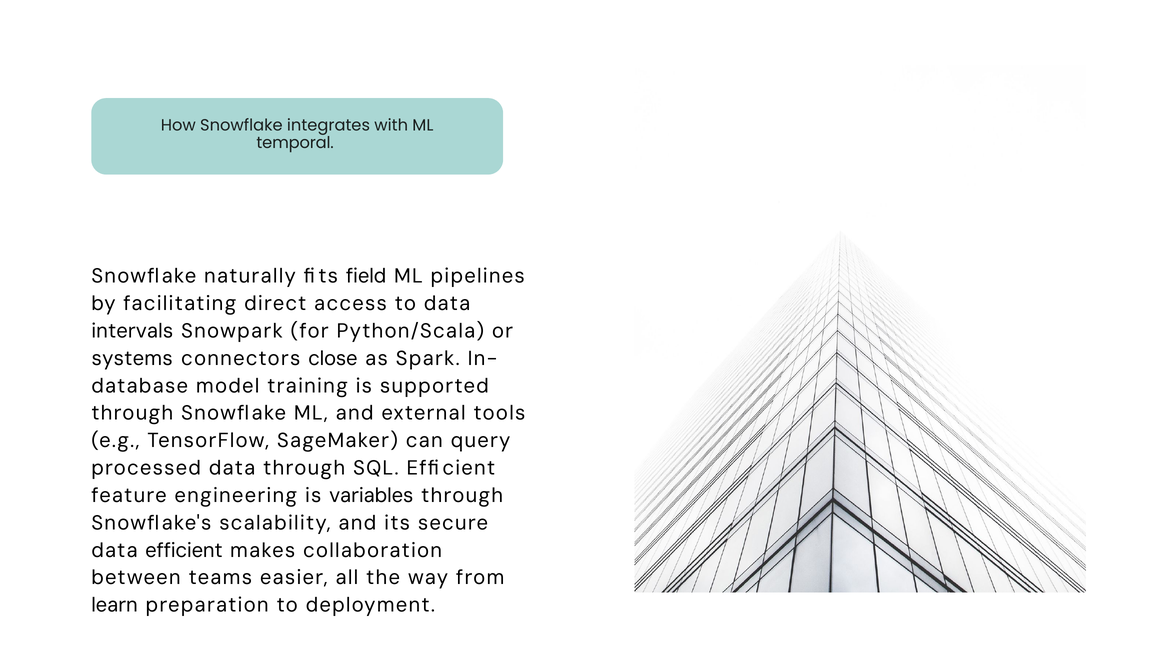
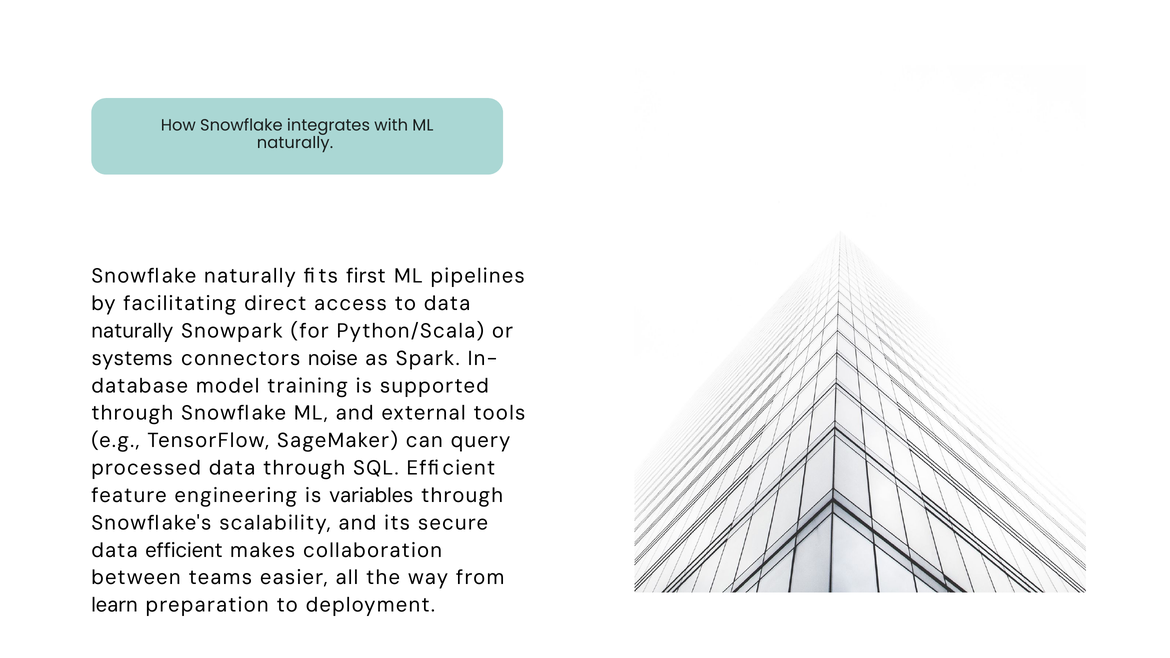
temporal at (295, 143): temporal -> naturally
field: field -> first
intervals at (132, 331): intervals -> naturally
close: close -> noise
